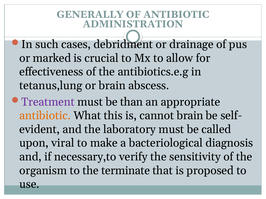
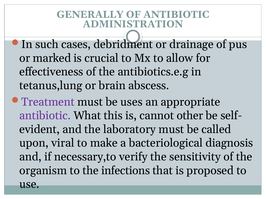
than: than -> uses
antibiotic at (45, 116) colour: orange -> purple
cannot brain: brain -> other
terminate: terminate -> infections
